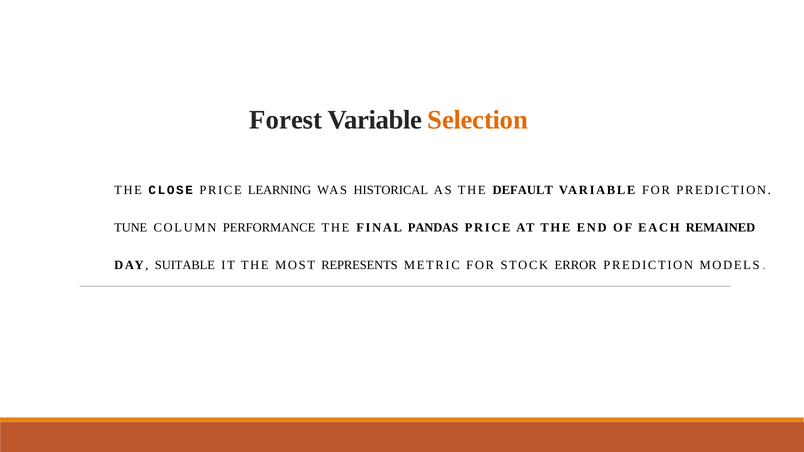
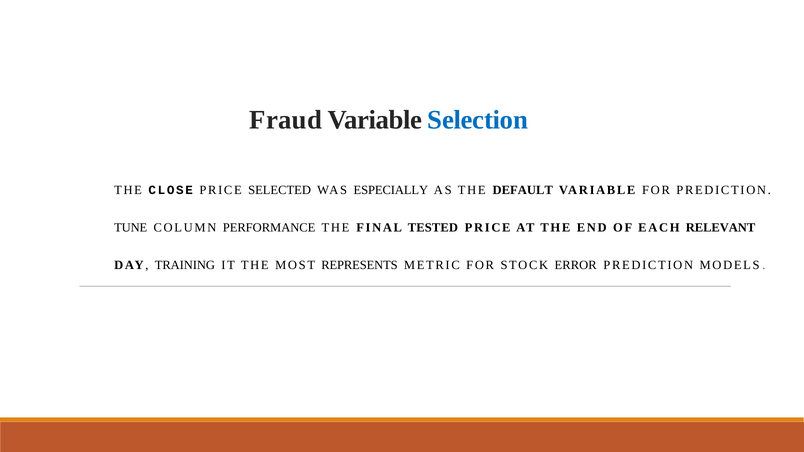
Forest: Forest -> Fraud
Selection colour: orange -> blue
LEARNING: LEARNING -> SELECTED
HISTORICAL: HISTORICAL -> ESPECIALLY
PANDAS: PANDAS -> TESTED
REMAINED: REMAINED -> RELEVANT
SUITABLE: SUITABLE -> TRAINING
